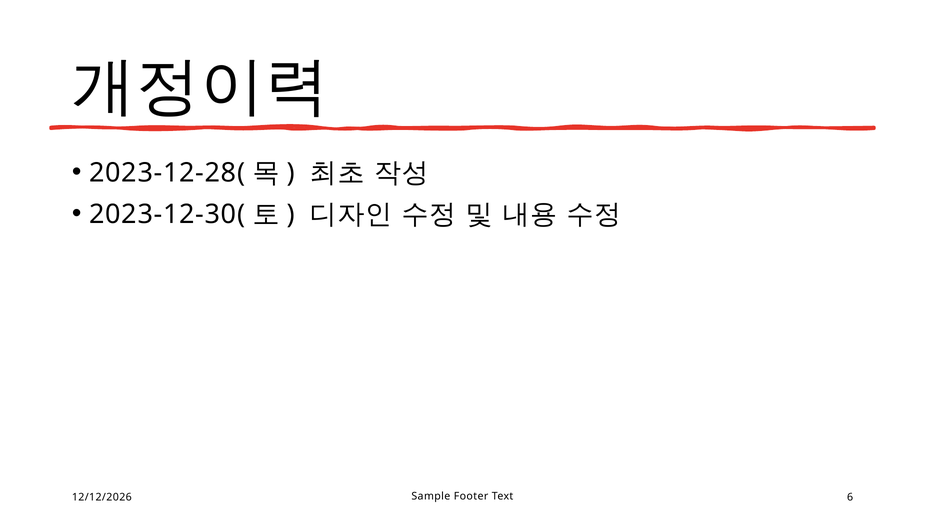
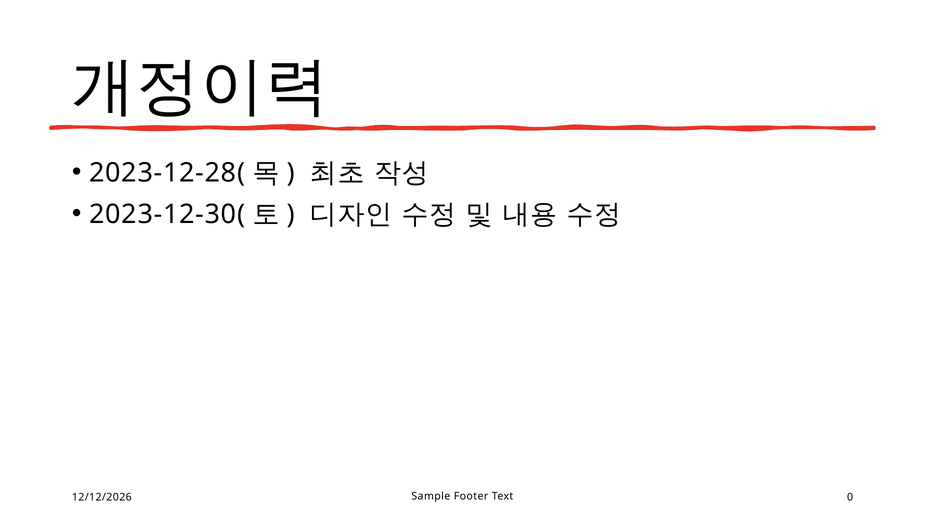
6: 6 -> 0
